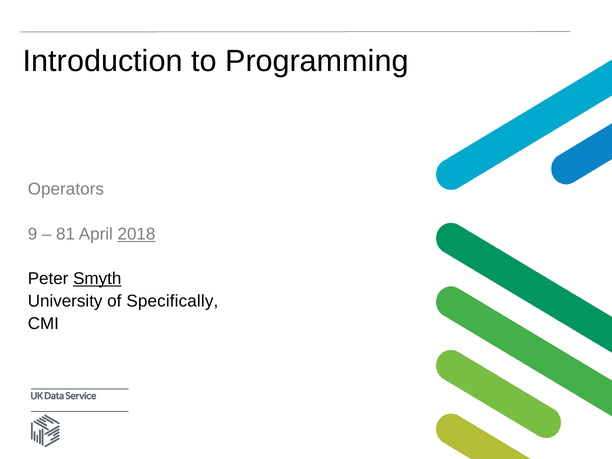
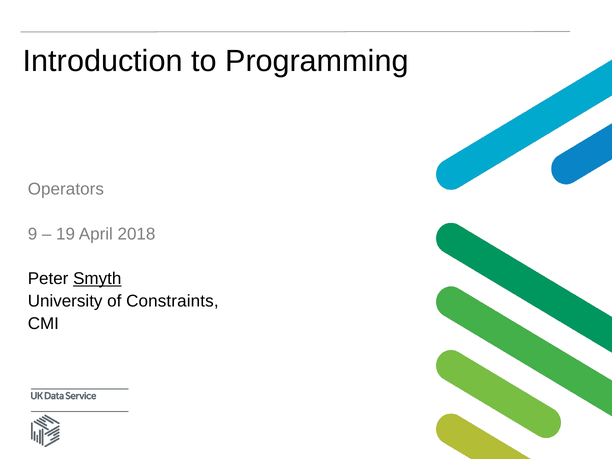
81: 81 -> 19
2018 underline: present -> none
Specifically: Specifically -> Constraints
